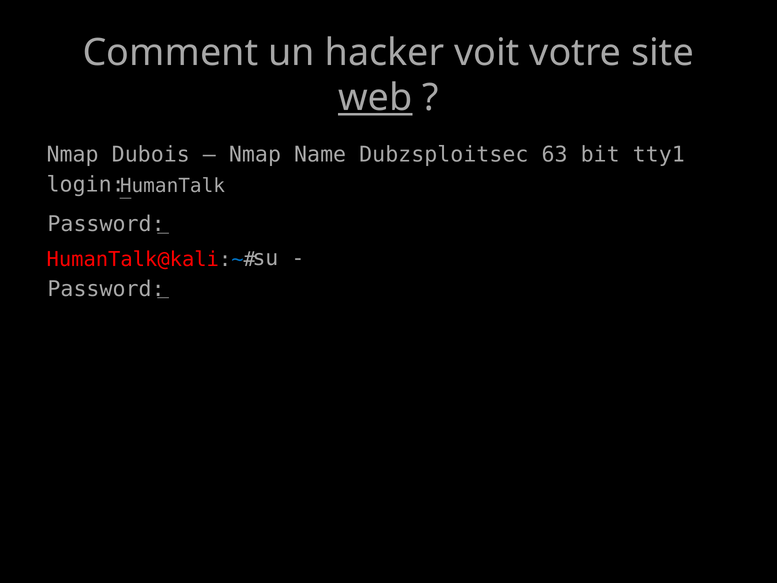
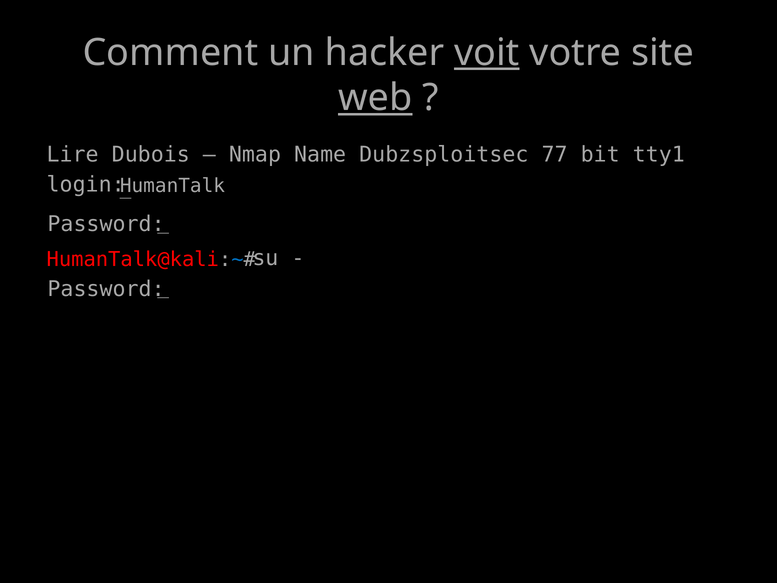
voit underline: none -> present
Nmap at (73, 154): Nmap -> Lire
63: 63 -> 77
